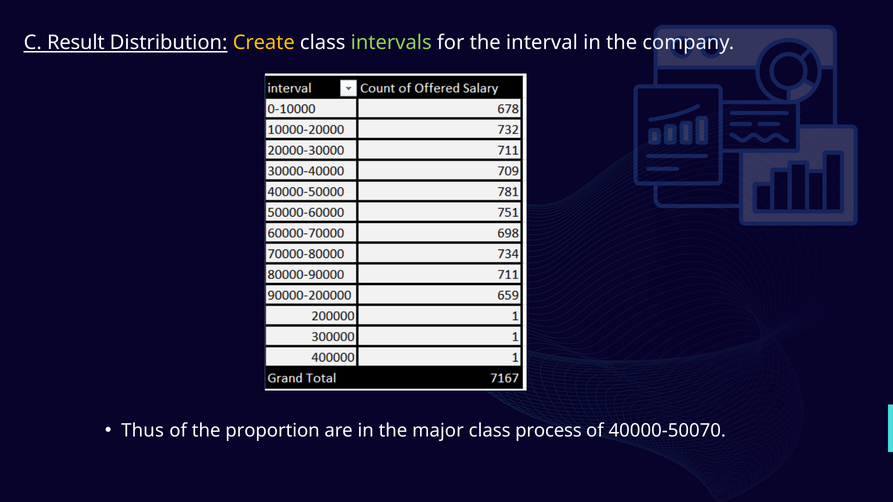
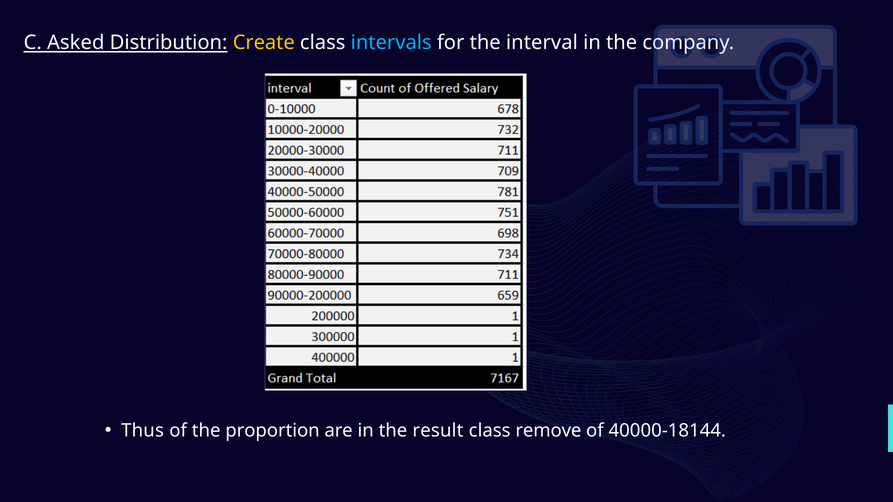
Result: Result -> Asked
intervals colour: light green -> light blue
major: major -> result
process: process -> remove
40000-50070: 40000-50070 -> 40000-18144
